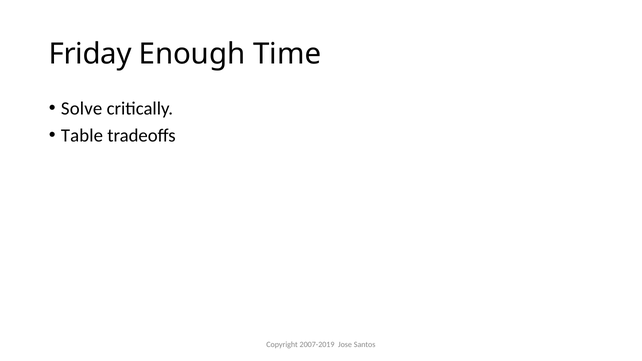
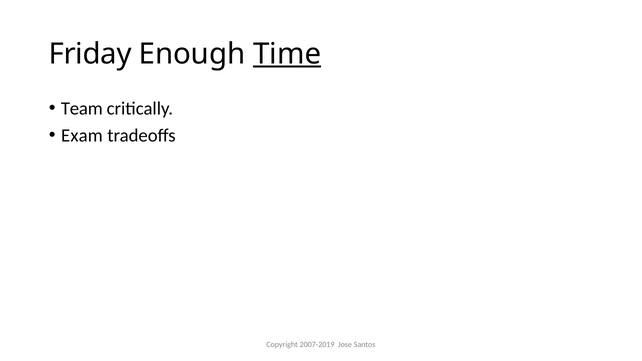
Time underline: none -> present
Solve: Solve -> Team
Table: Table -> Exam
